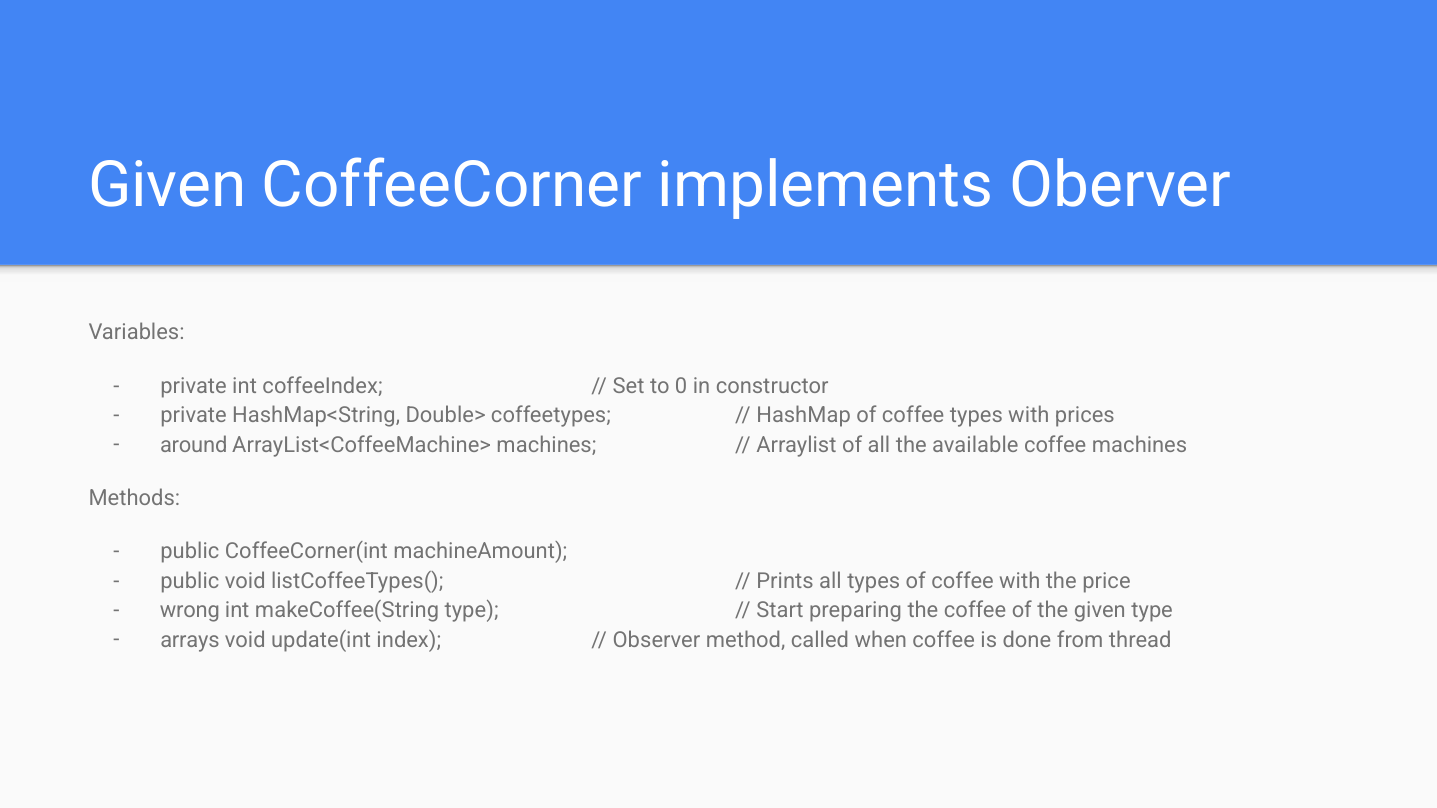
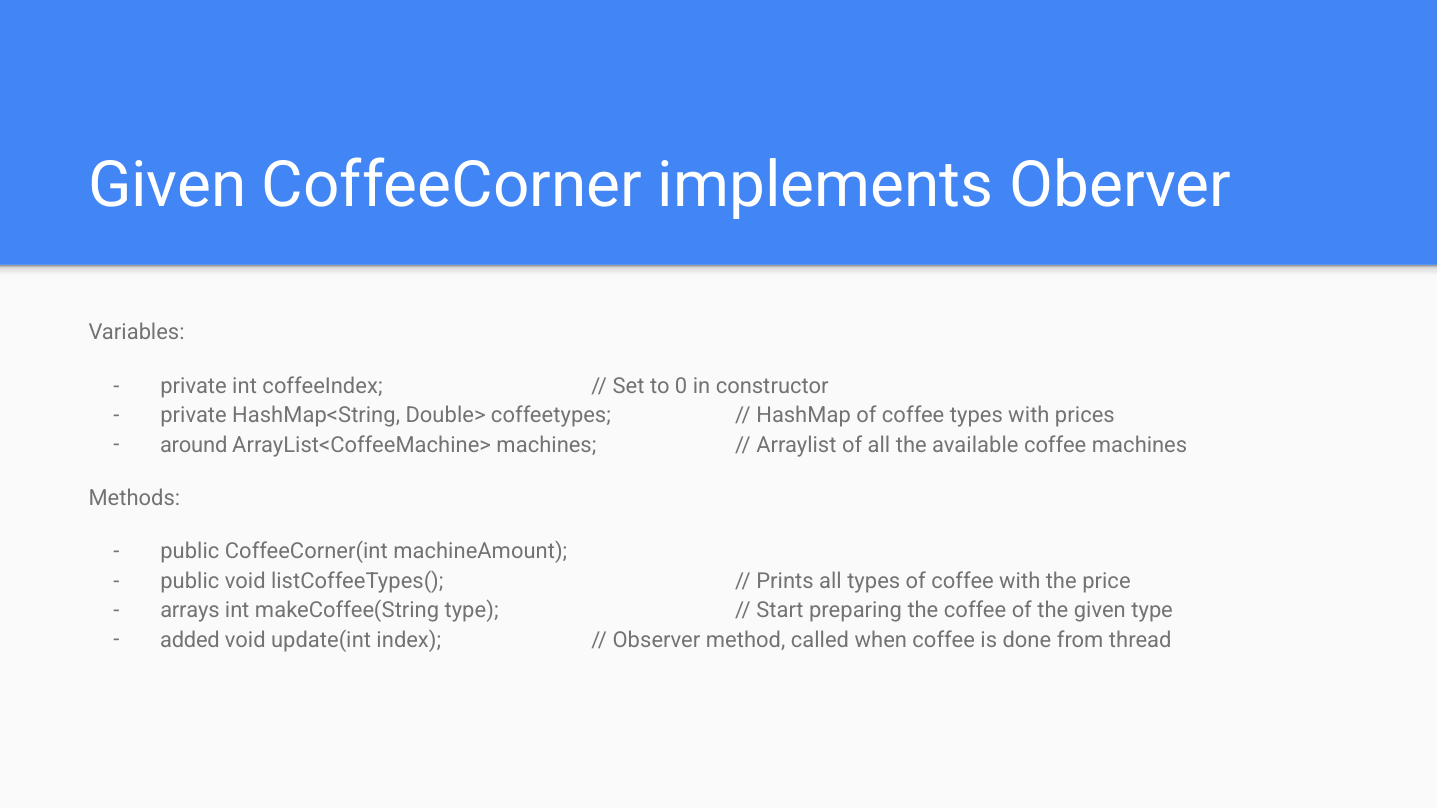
wrong: wrong -> arrays
arrays: arrays -> added
